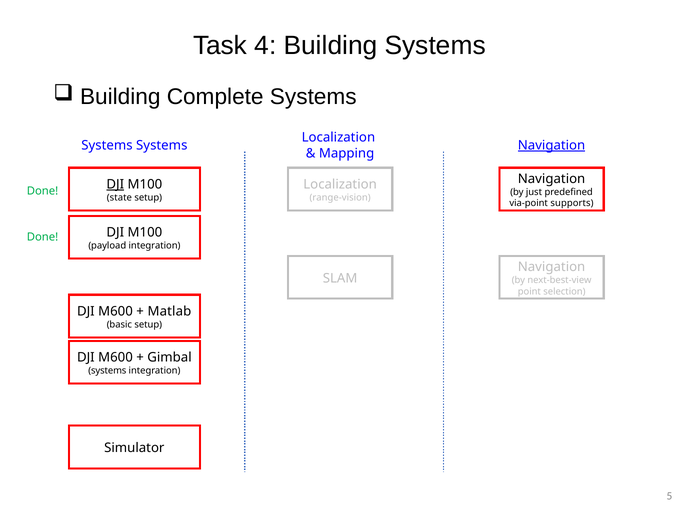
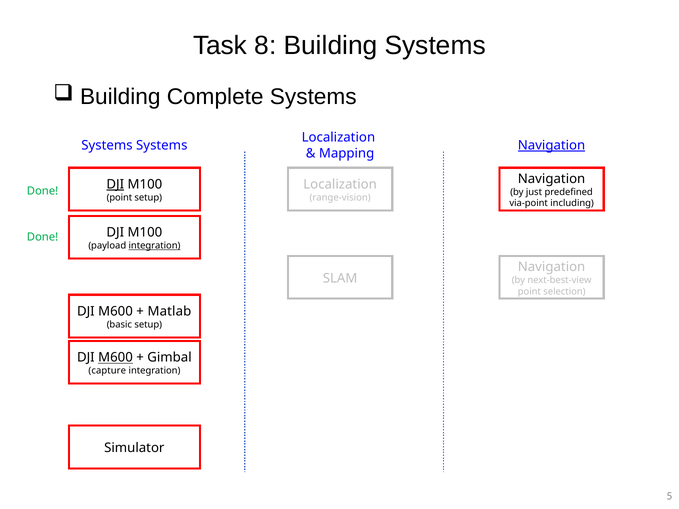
4: 4 -> 8
state at (119, 198): state -> point
supports: supports -> including
integration at (154, 246) underline: none -> present
M600 at (116, 358) underline: none -> present
systems at (107, 371): systems -> capture
